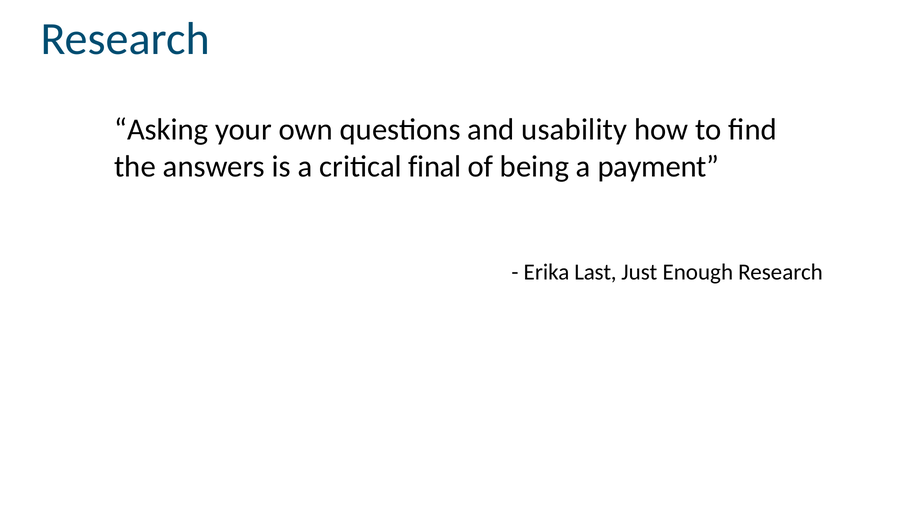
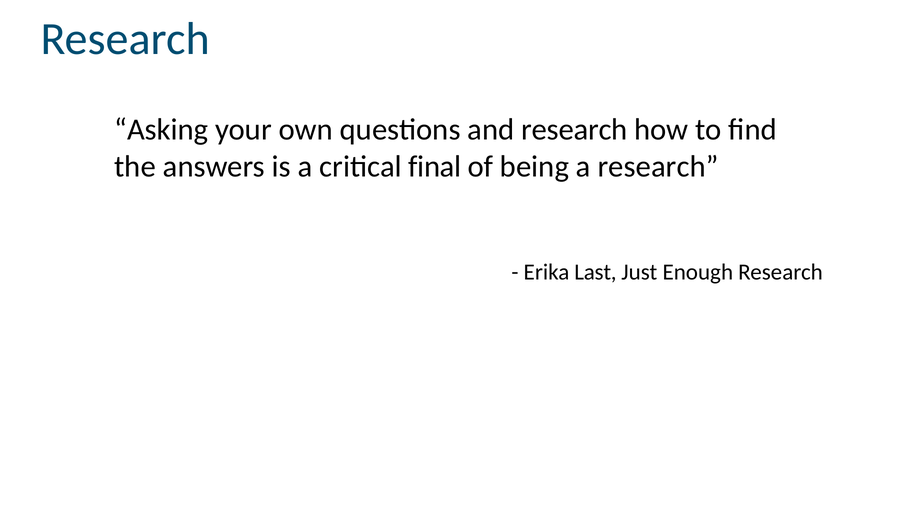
and usability: usability -> research
a payment: payment -> research
